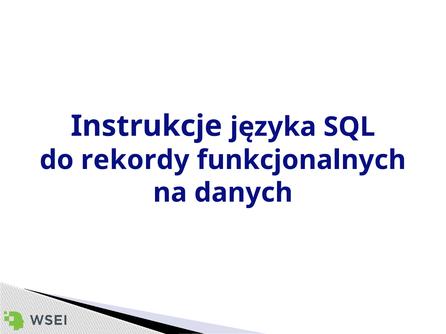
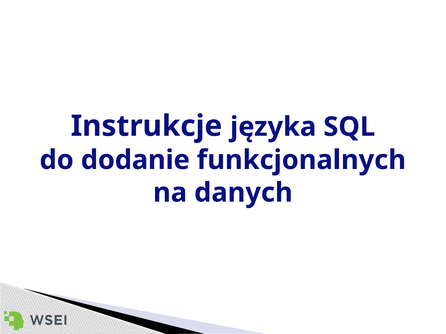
rekordy: rekordy -> dodanie
